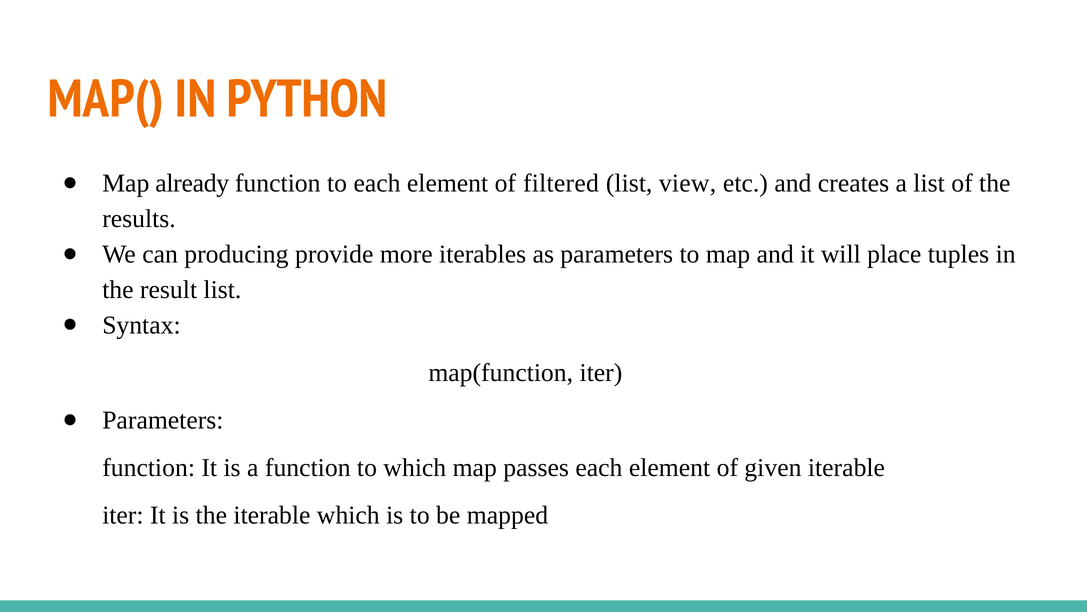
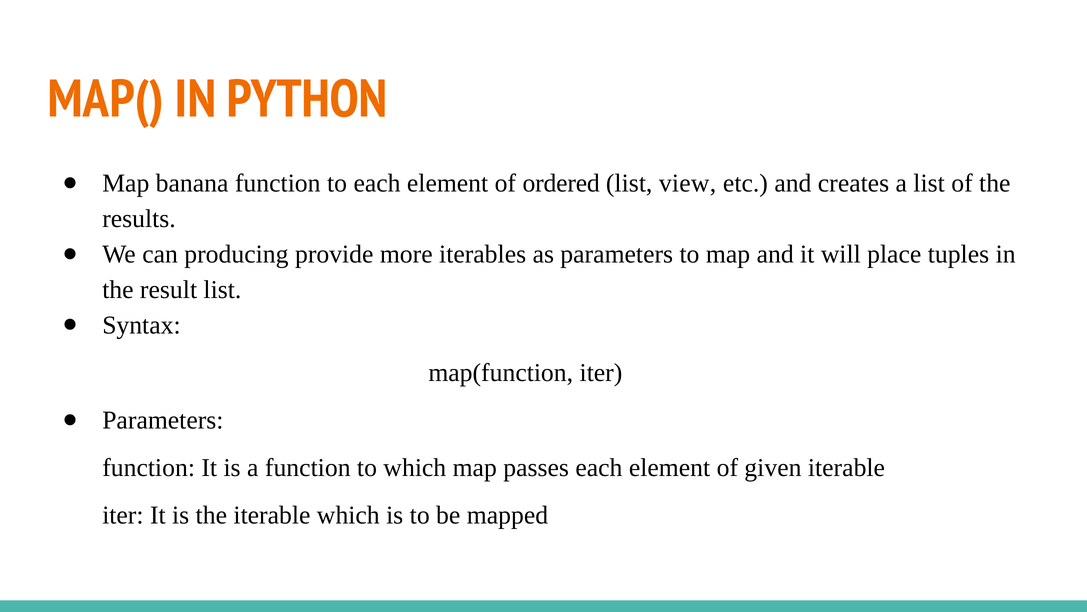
already: already -> banana
filtered: filtered -> ordered
